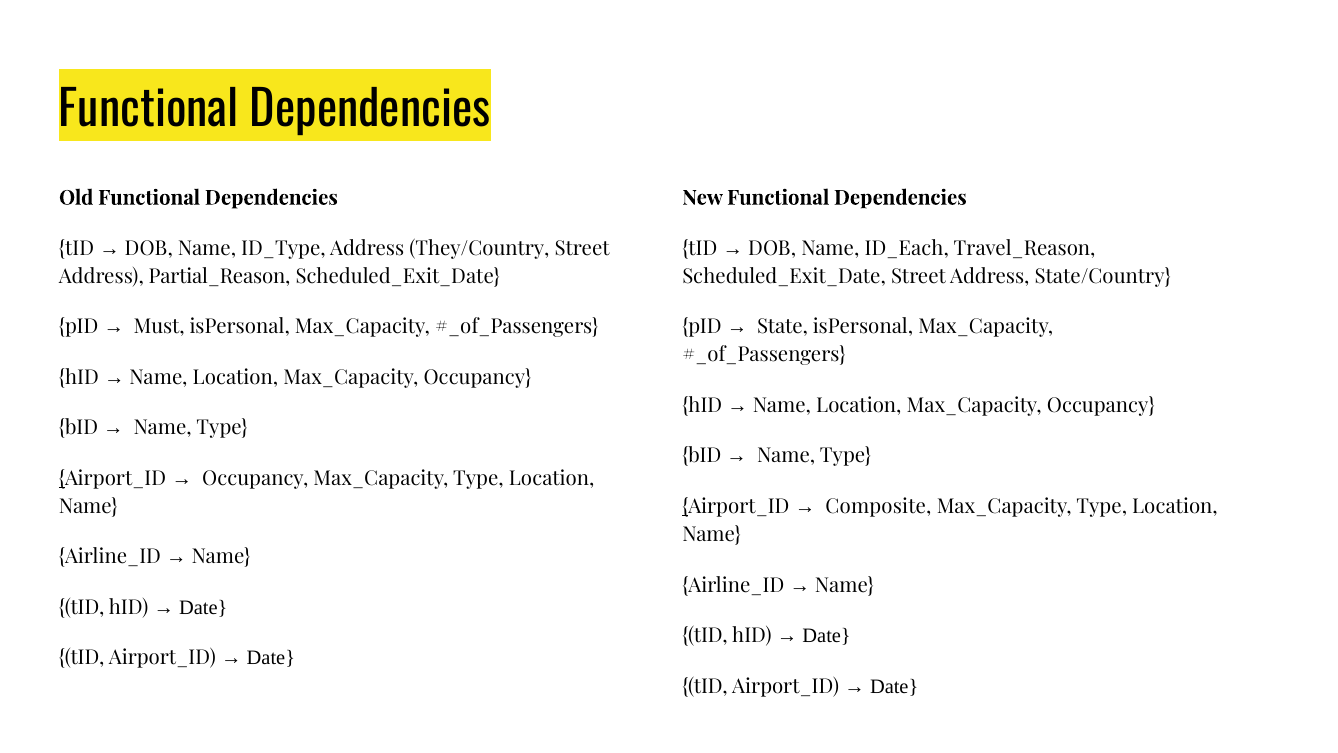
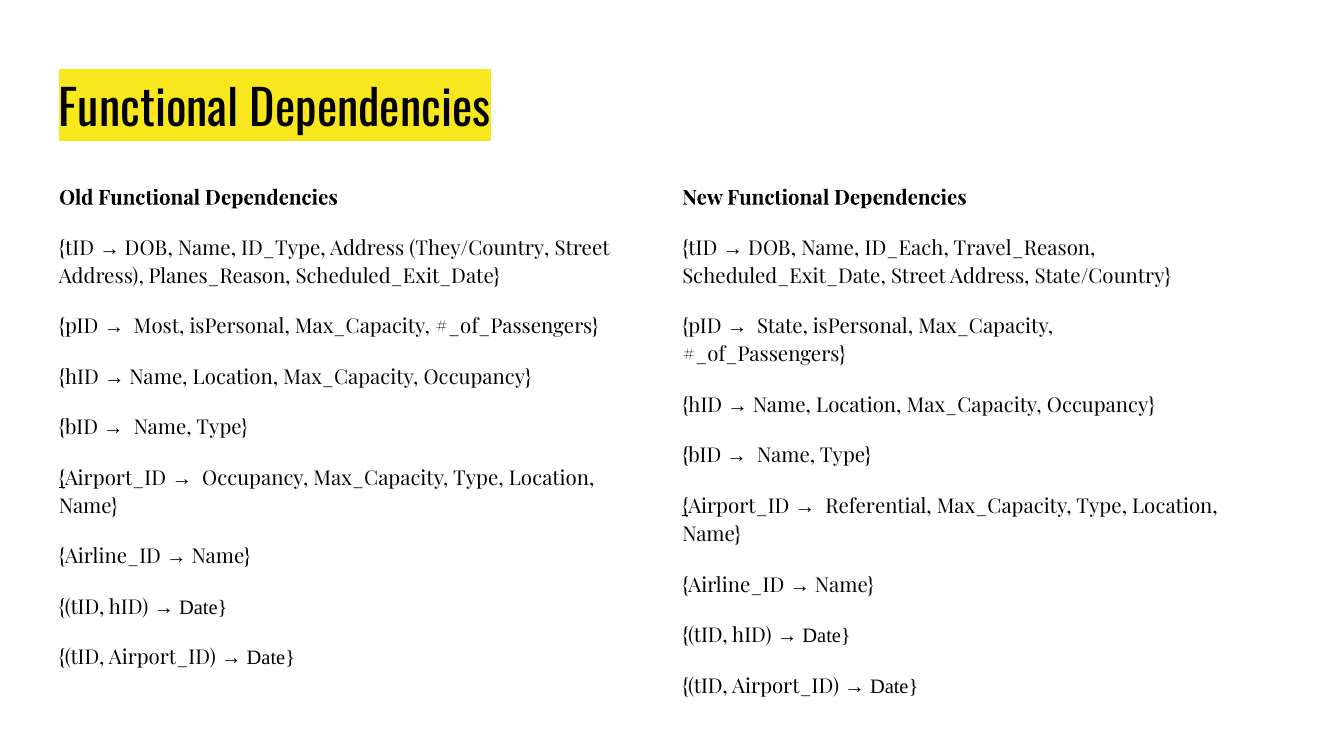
Partial_Reason: Partial_Reason -> Planes_Reason
Must: Must -> Most
Composite: Composite -> Referential
